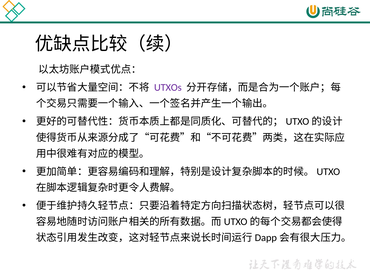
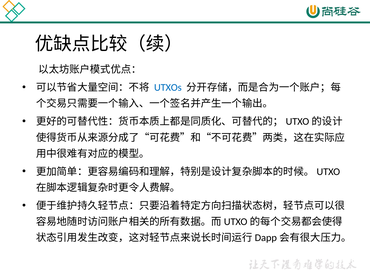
UTXOs colour: purple -> blue
